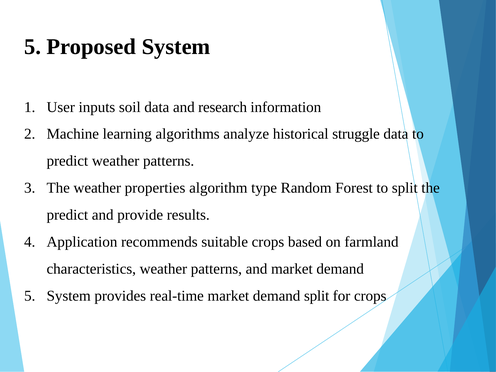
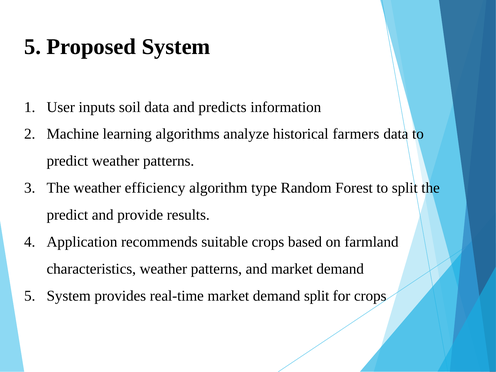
research: research -> predicts
struggle: struggle -> farmers
properties: properties -> efficiency
